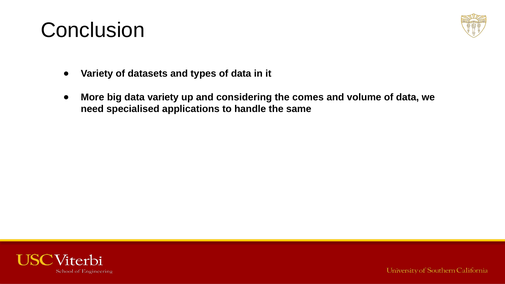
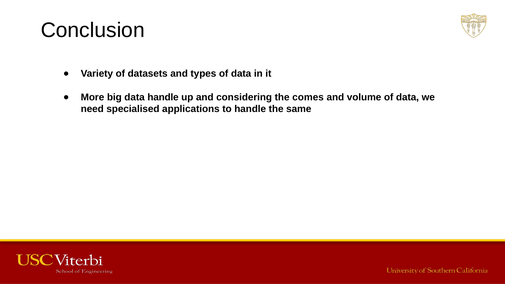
data variety: variety -> handle
